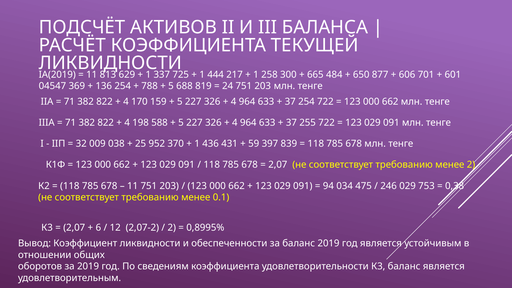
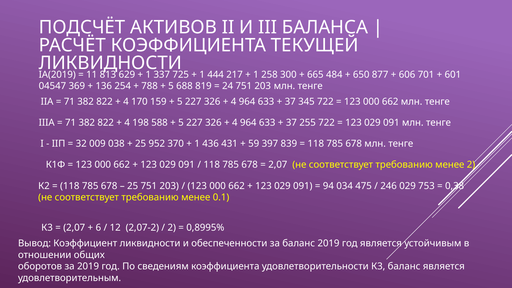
37 254: 254 -> 345
11 at (133, 186): 11 -> 25
